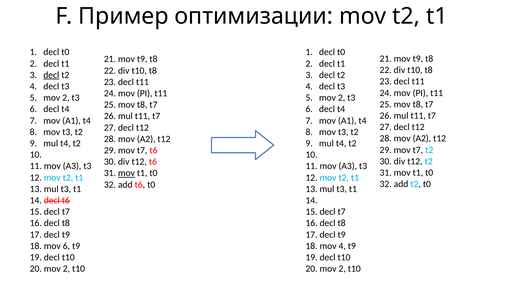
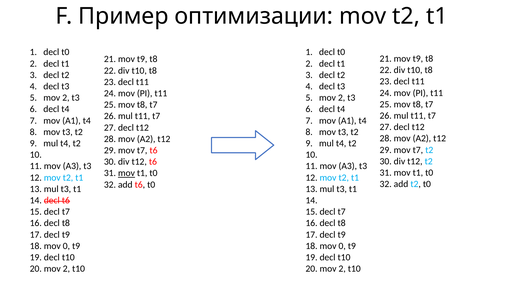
decl at (51, 75) underline: present -> none
6 at (66, 246): 6 -> 0
4 at (342, 246): 4 -> 0
